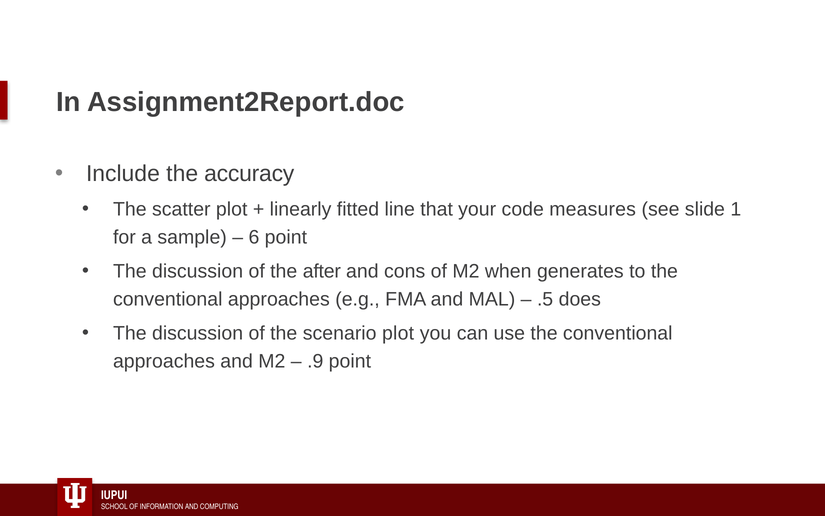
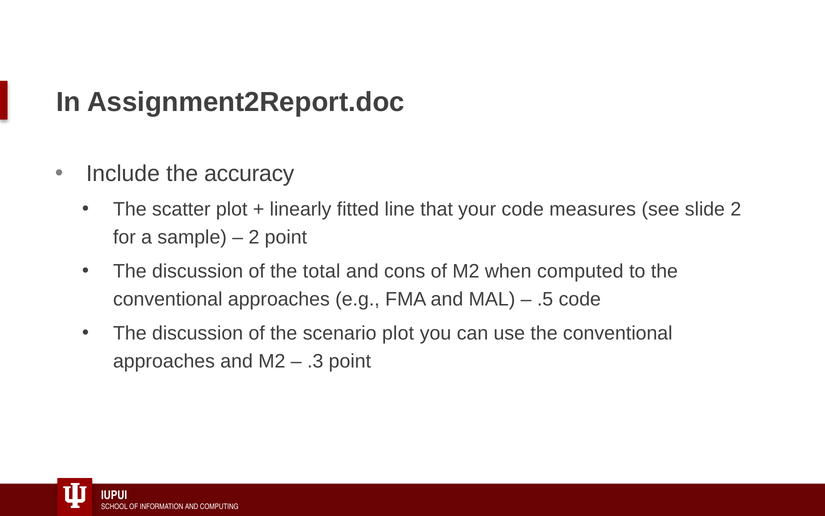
slide 1: 1 -> 2
6 at (254, 237): 6 -> 2
after: after -> total
generates: generates -> computed
.5 does: does -> code
.9: .9 -> .3
